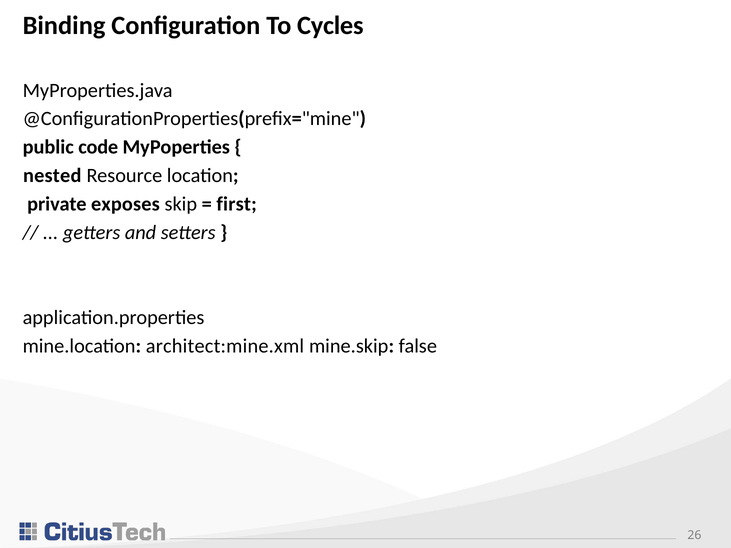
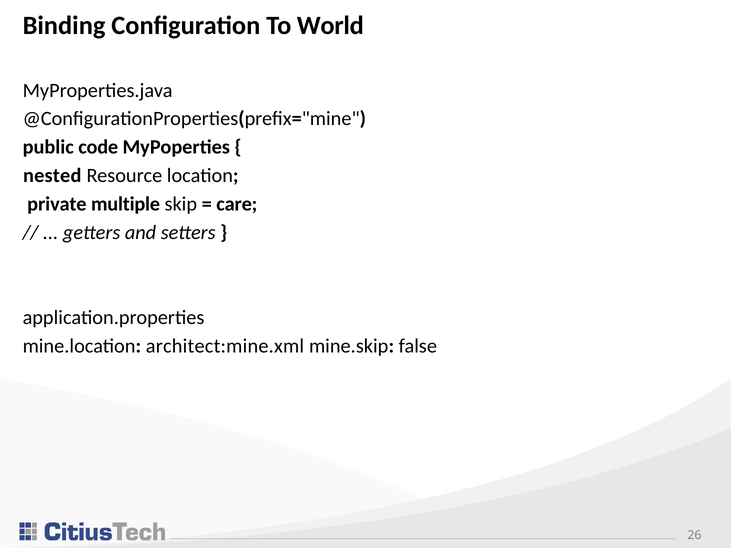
Cycles: Cycles -> World
exposes: exposes -> multiple
first: first -> care
